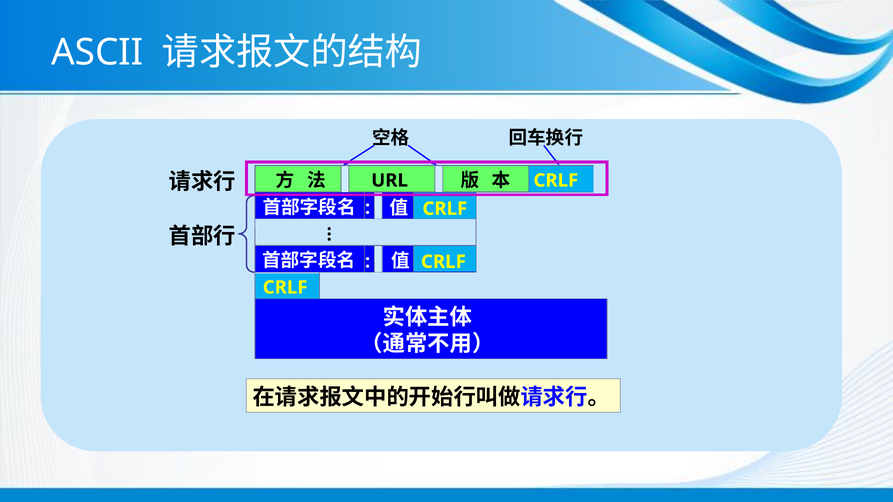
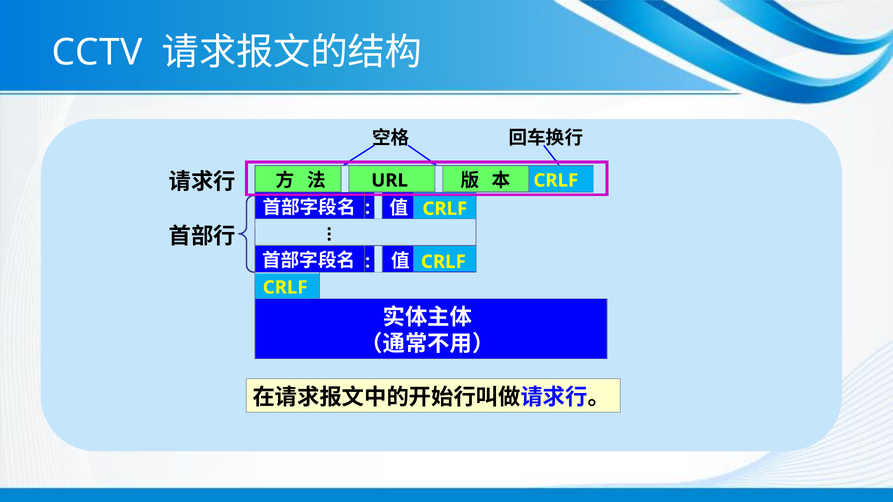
ASCII: ASCII -> CCTV
